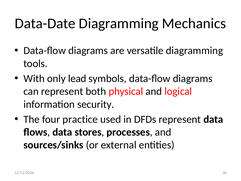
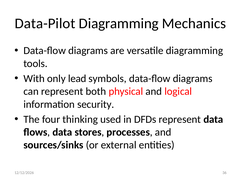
Data-Date: Data-Date -> Data-Pilot
practice: practice -> thinking
